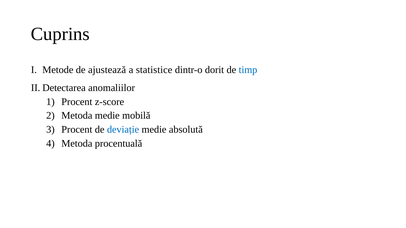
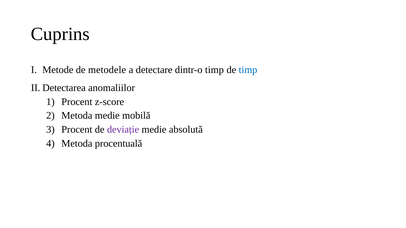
ajustează: ajustează -> metodele
statistice: statistice -> detectare
dintr-o dorit: dorit -> timp
deviație colour: blue -> purple
